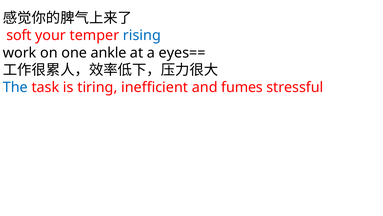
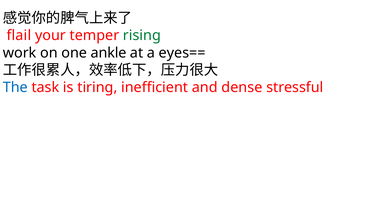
soft: soft -> flail
rising colour: blue -> green
fumes: fumes -> dense
